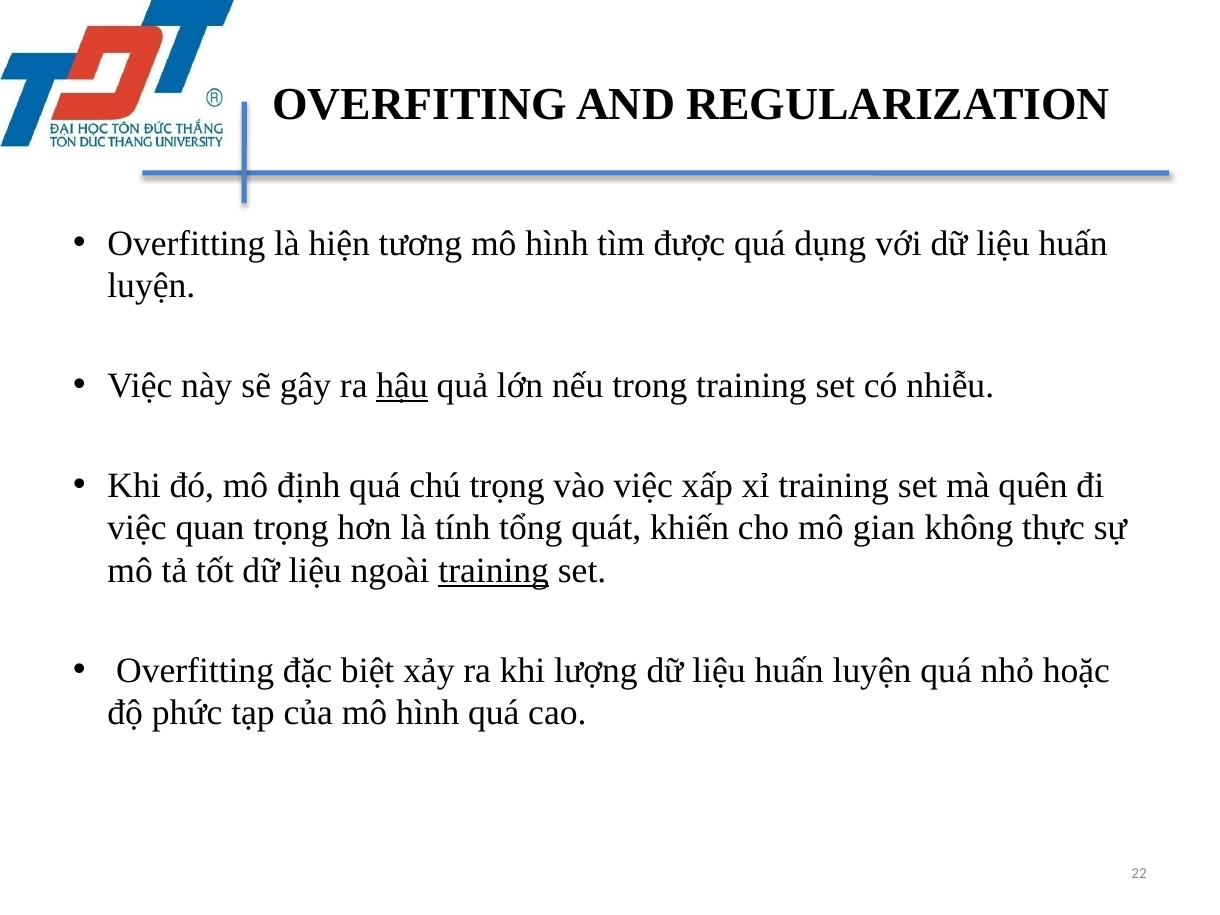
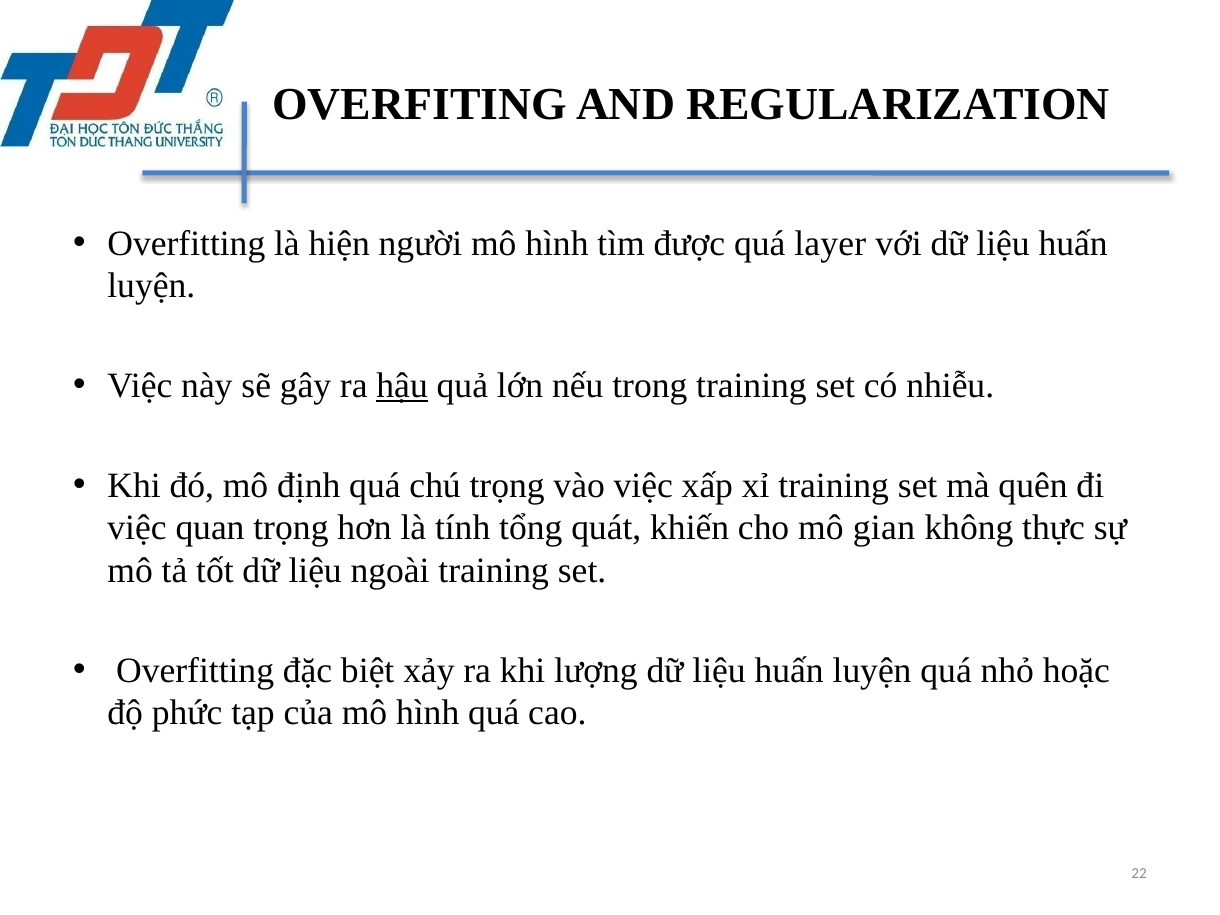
tương: tương -> người
dụng: dụng -> layer
training at (494, 571) underline: present -> none
